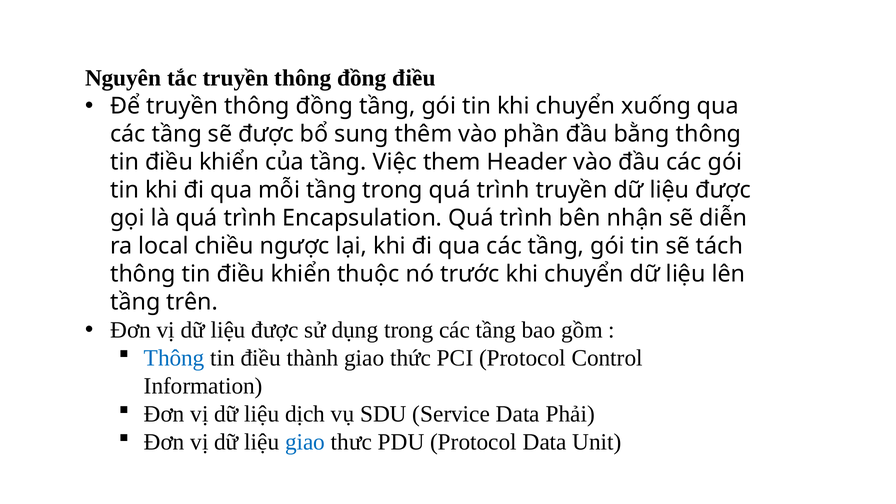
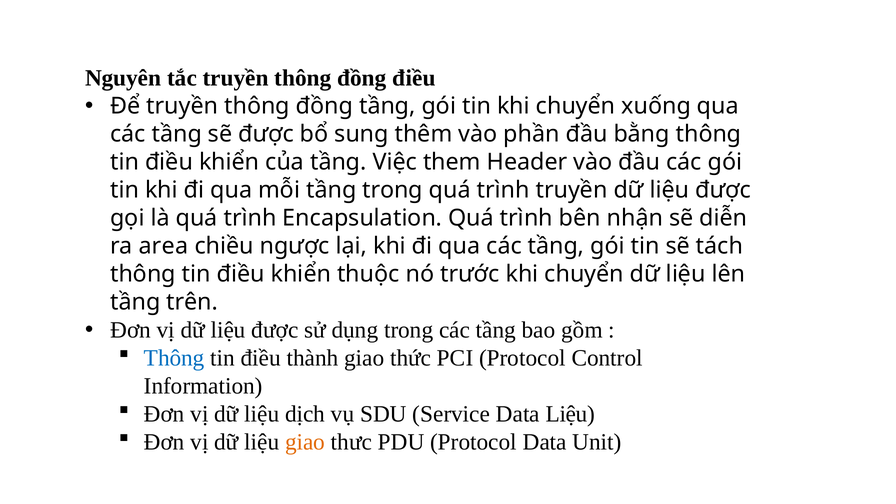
local: local -> area
Data Phải: Phải -> Liệu
giao at (305, 442) colour: blue -> orange
